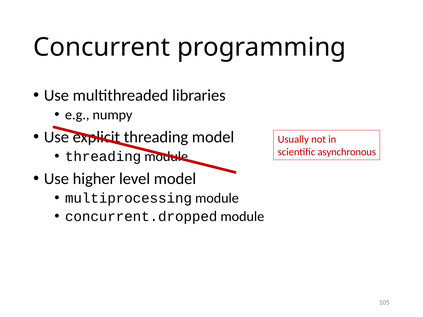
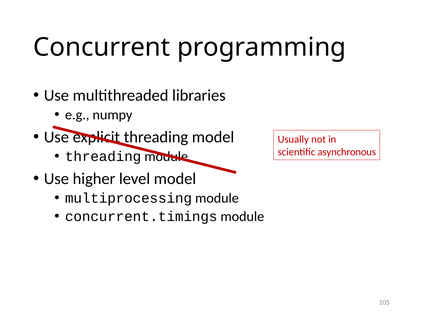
concurrent.dropped: concurrent.dropped -> concurrent.timings
